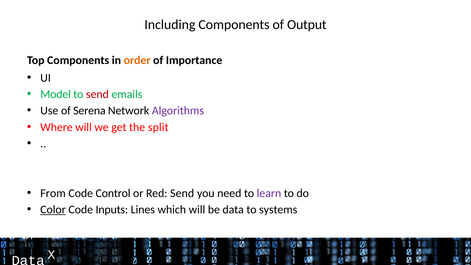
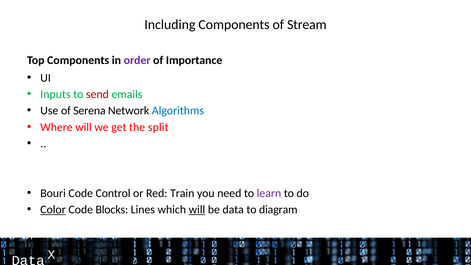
Output: Output -> Stream
order colour: orange -> purple
Model: Model -> Inputs
Algorithms colour: purple -> blue
From: From -> Bouri
Red Send: Send -> Train
Inputs: Inputs -> Blocks
will at (197, 210) underline: none -> present
systems: systems -> diagram
